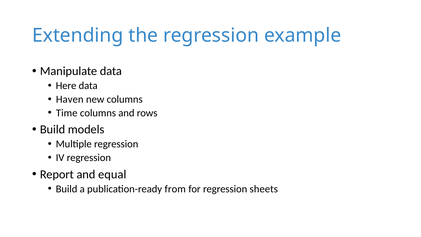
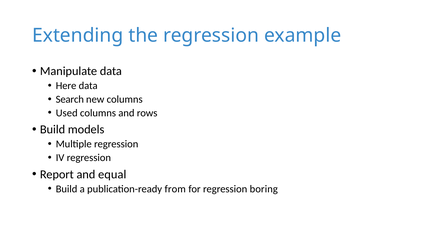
Haven: Haven -> Search
Time: Time -> Used
sheets: sheets -> boring
